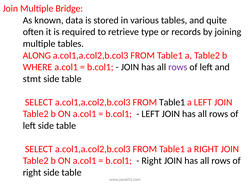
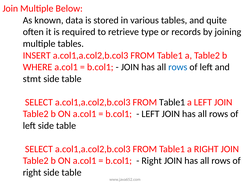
Bridge: Bridge -> Below
ALONG: ALONG -> INSERT
rows at (178, 67) colour: purple -> blue
